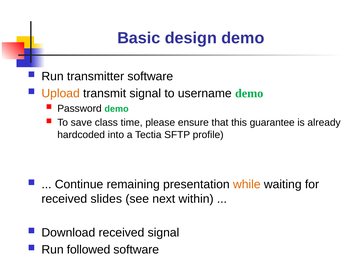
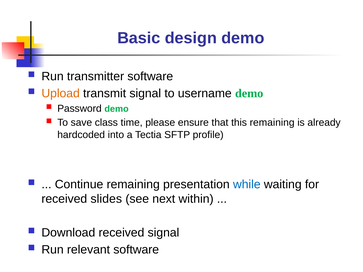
this guarantee: guarantee -> remaining
while colour: orange -> blue
followed: followed -> relevant
